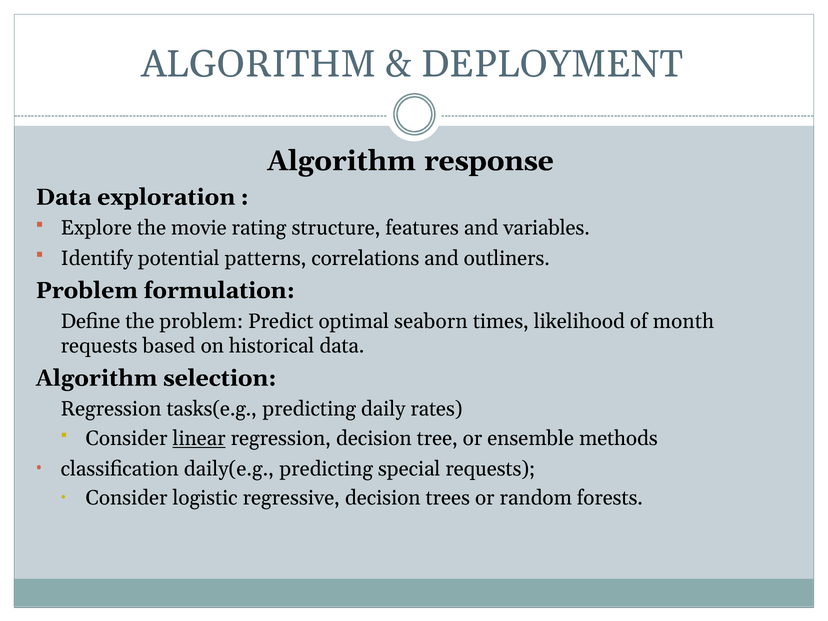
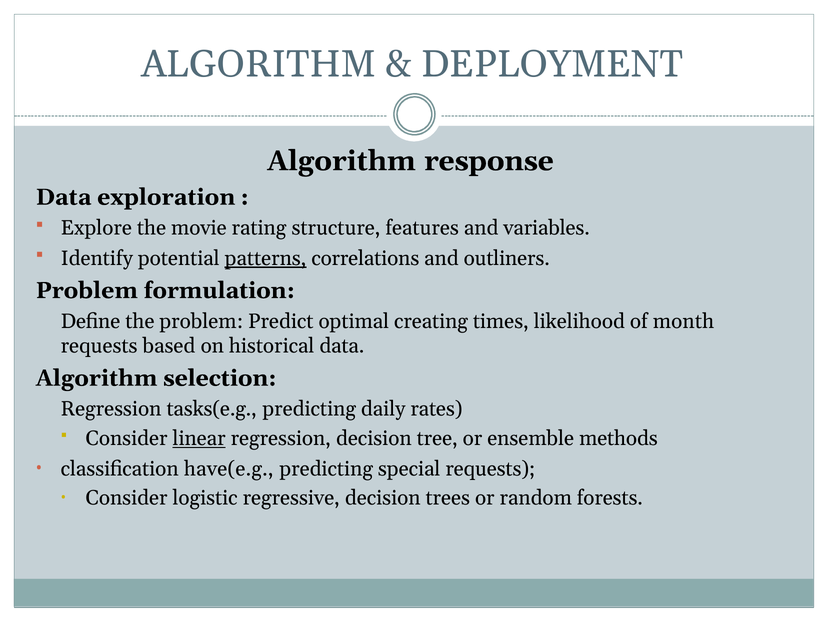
patterns underline: none -> present
seaborn: seaborn -> creating
daily(e.g: daily(e.g -> have(e.g
